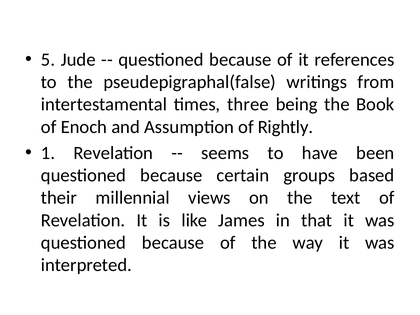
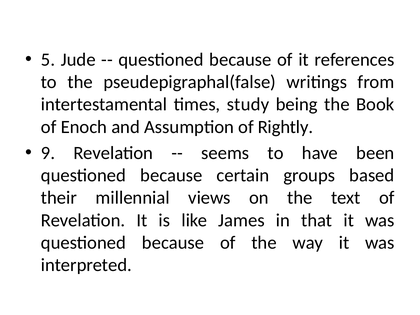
three: three -> study
1: 1 -> 9
